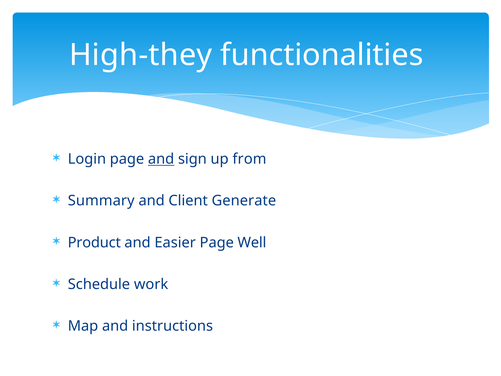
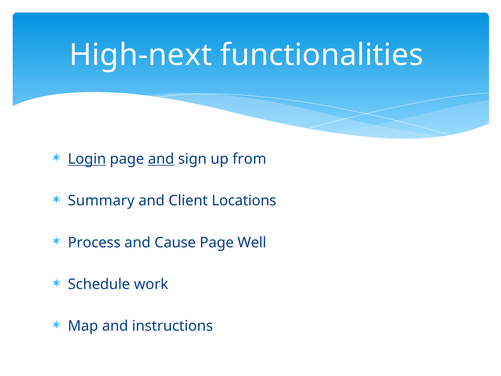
High-they: High-they -> High-next
Login underline: none -> present
Generate: Generate -> Locations
Product: Product -> Process
Easier: Easier -> Cause
